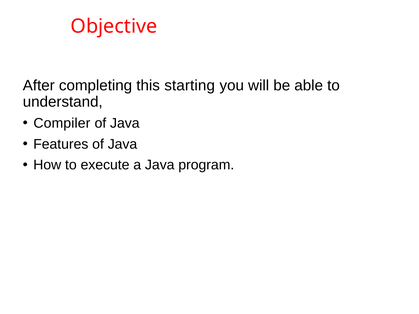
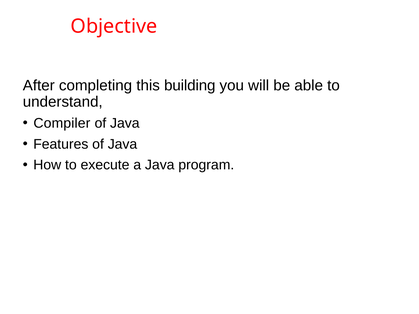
starting: starting -> building
